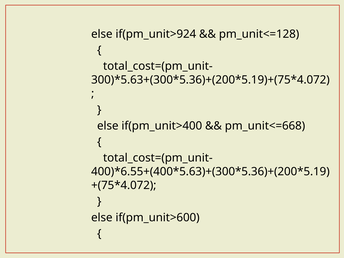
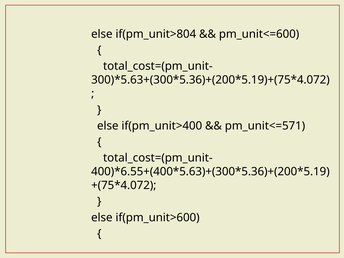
if(pm_unit>924: if(pm_unit>924 -> if(pm_unit>804
pm_unit<=128: pm_unit<=128 -> pm_unit<=600
pm_unit<=668: pm_unit<=668 -> pm_unit<=571
